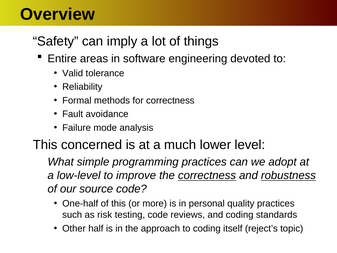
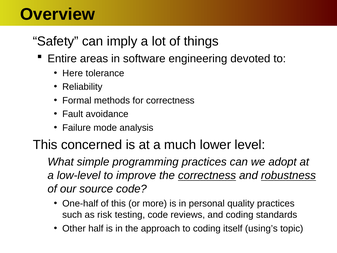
Valid: Valid -> Here
reject’s: reject’s -> using’s
